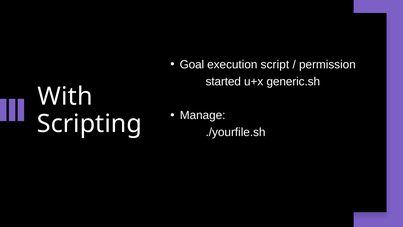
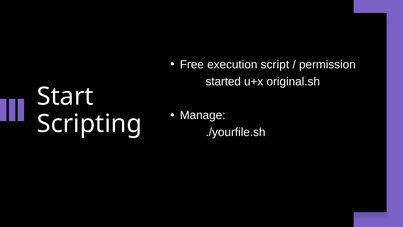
Goal: Goal -> Free
generic.sh: generic.sh -> original.sh
With: With -> Start
